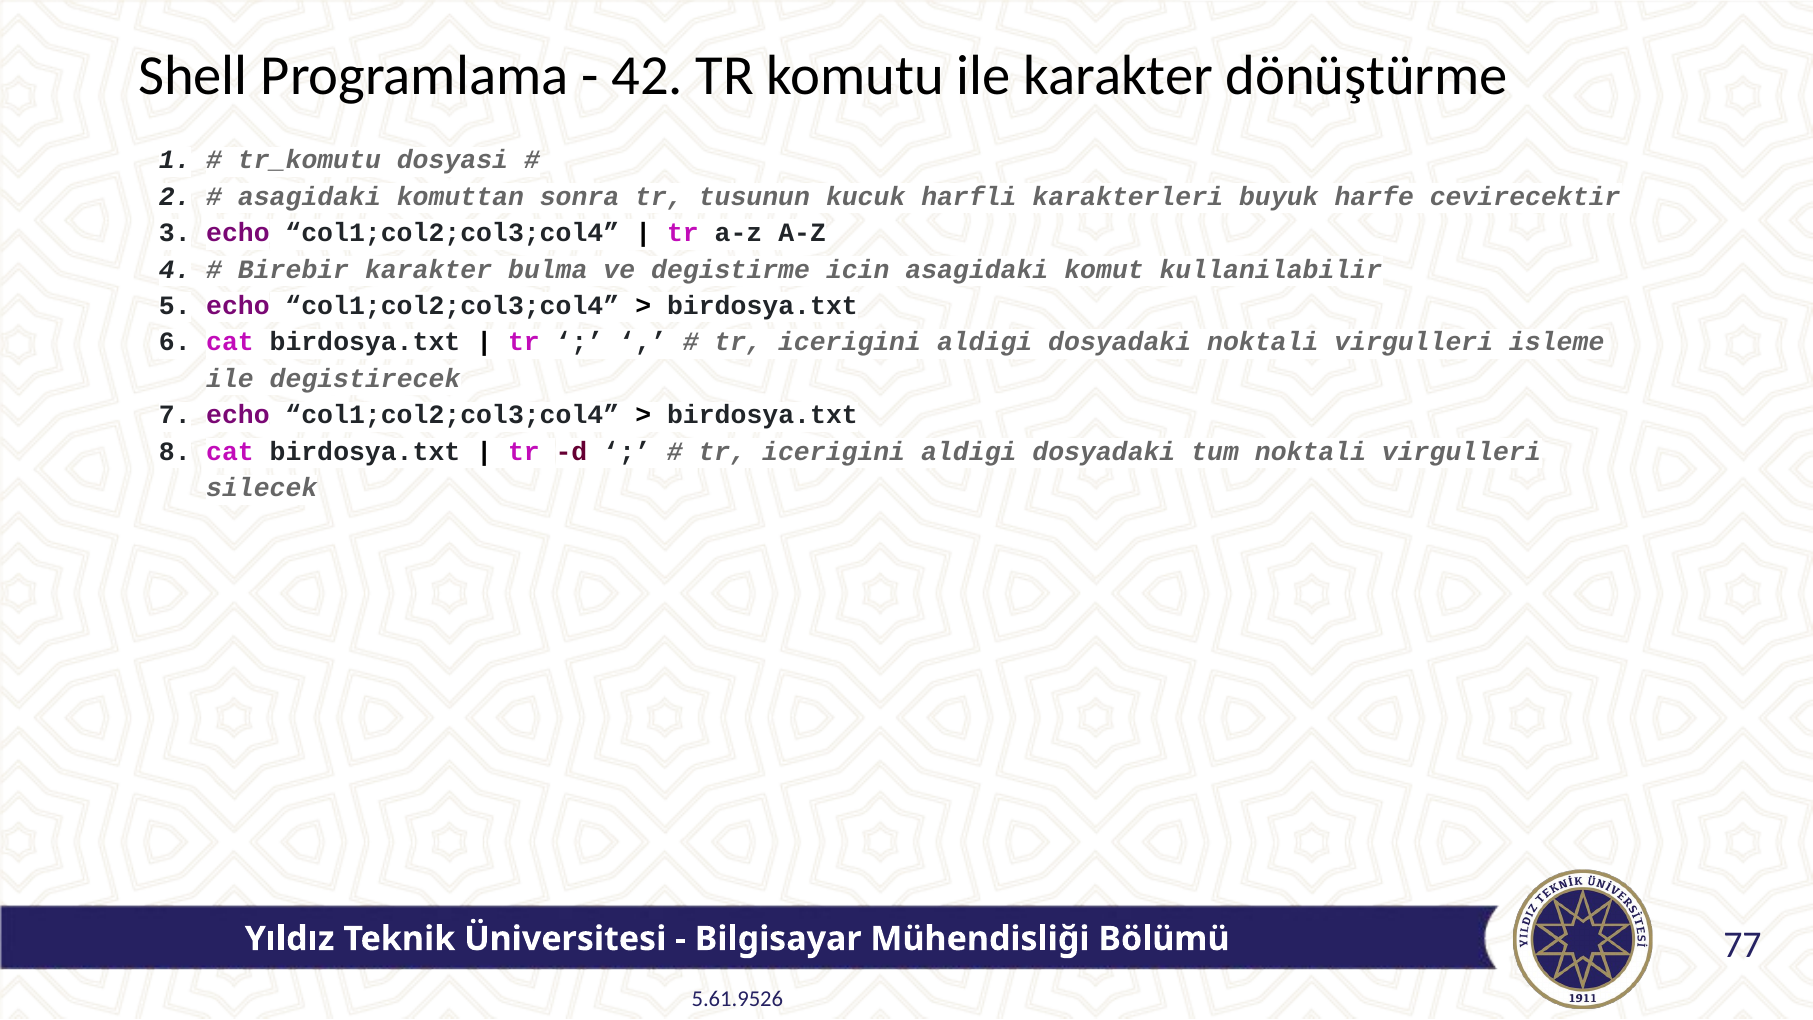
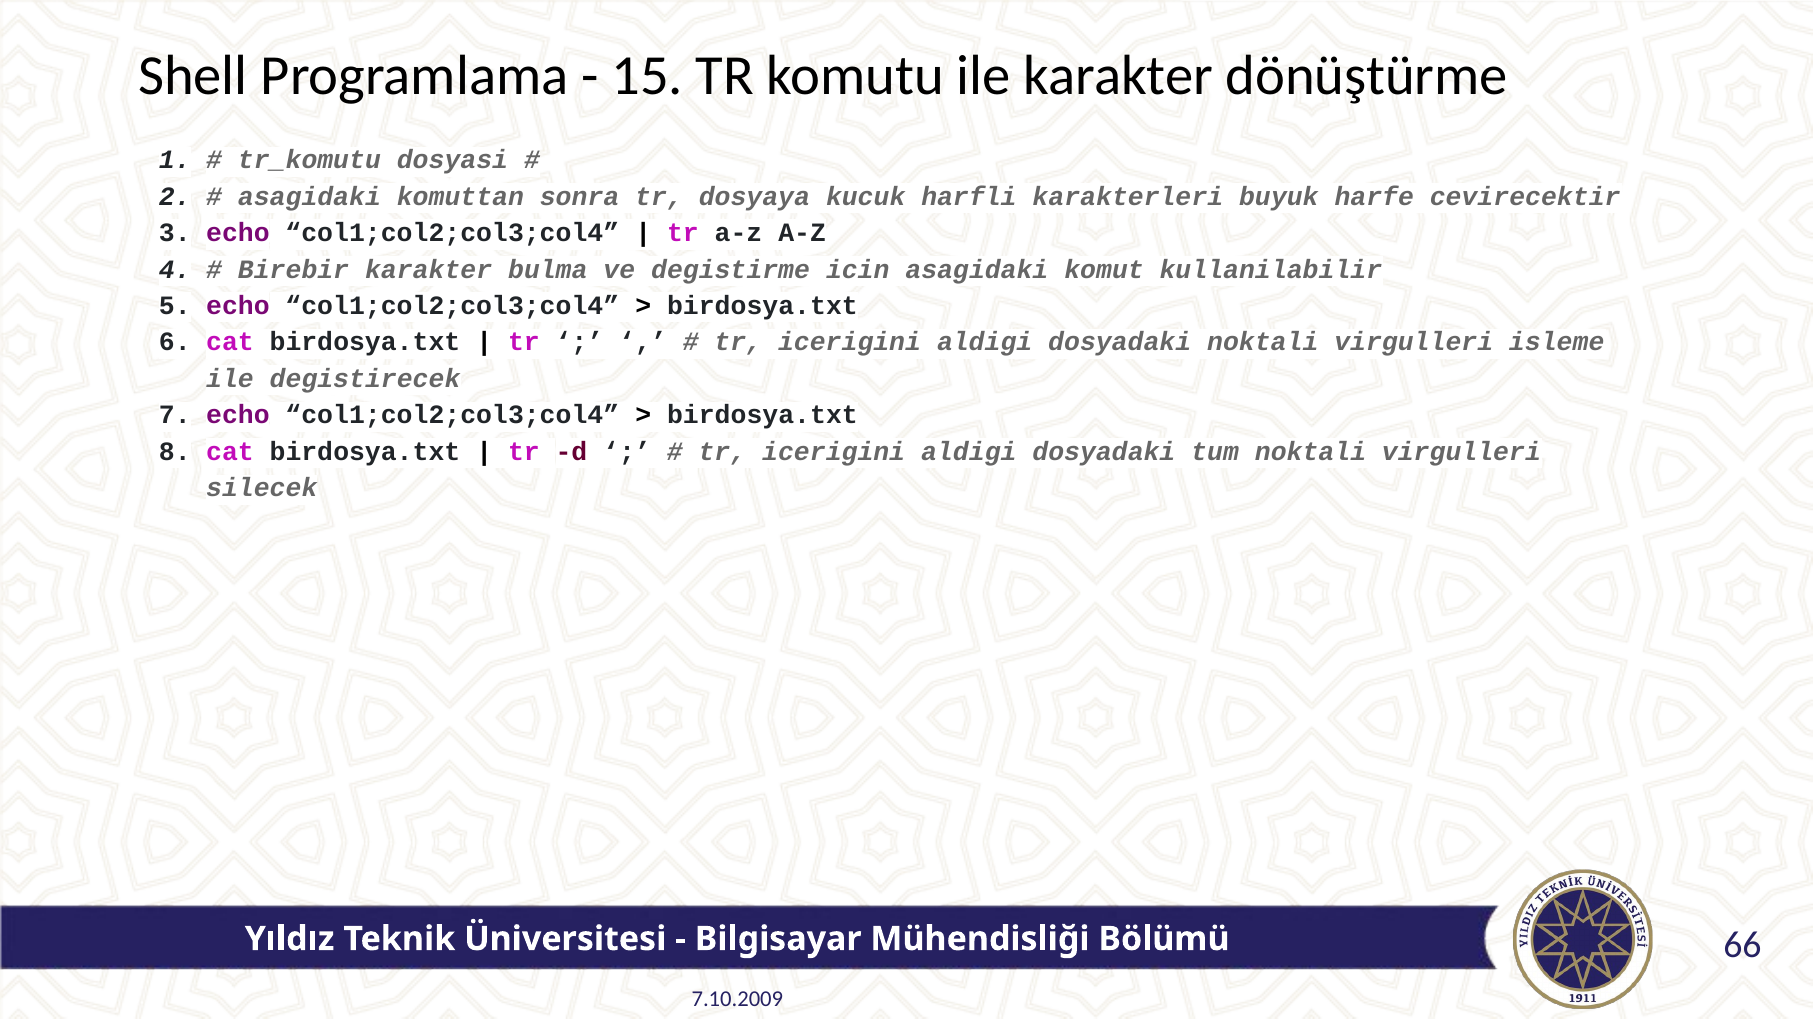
42: 42 -> 15
tusunun: tusunun -> dosyaya
77: 77 -> 66
5.61.9526: 5.61.9526 -> 7.10.2009
